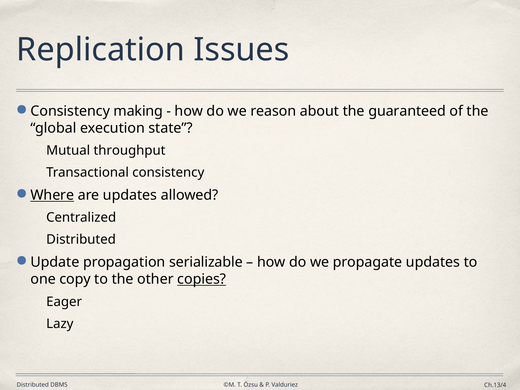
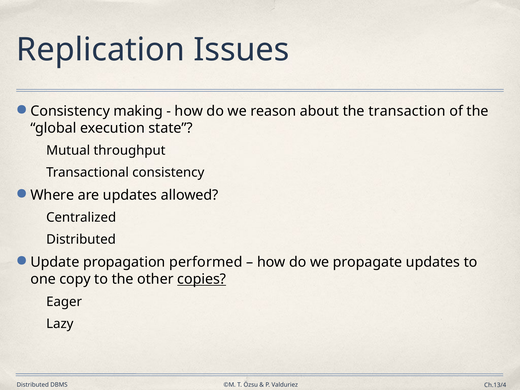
guaranteed: guaranteed -> transaction
Where underline: present -> none
serializable: serializable -> performed
